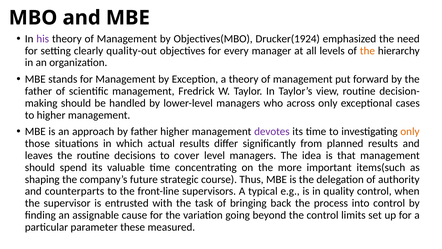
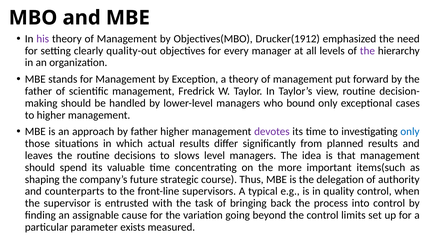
Drucker(1924: Drucker(1924 -> Drucker(1912
the at (367, 51) colour: orange -> purple
across: across -> bound
only at (410, 131) colour: orange -> blue
cover: cover -> slows
these: these -> exists
